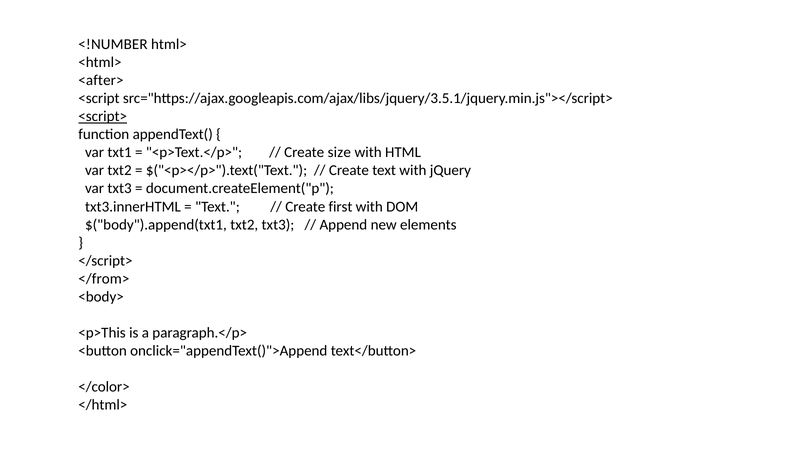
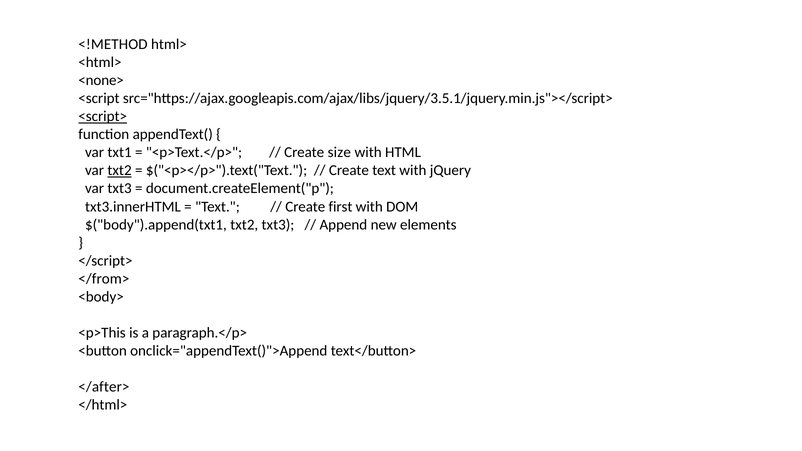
<!NUMBER: <!NUMBER -> <!METHOD
<after>: <after> -> <none>
txt2 at (120, 171) underline: none -> present
</color>: </color> -> </after>
